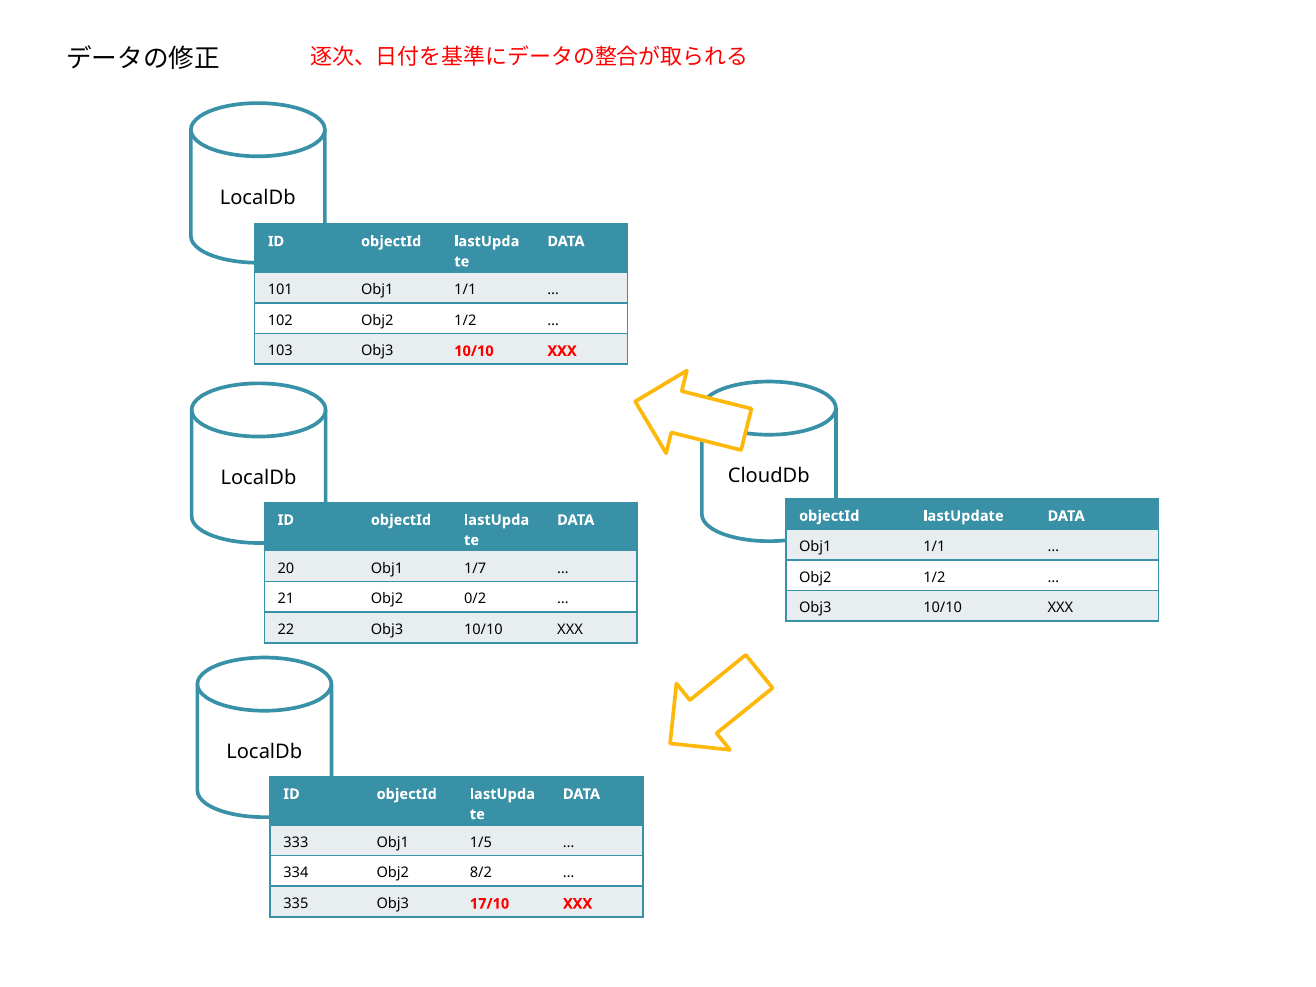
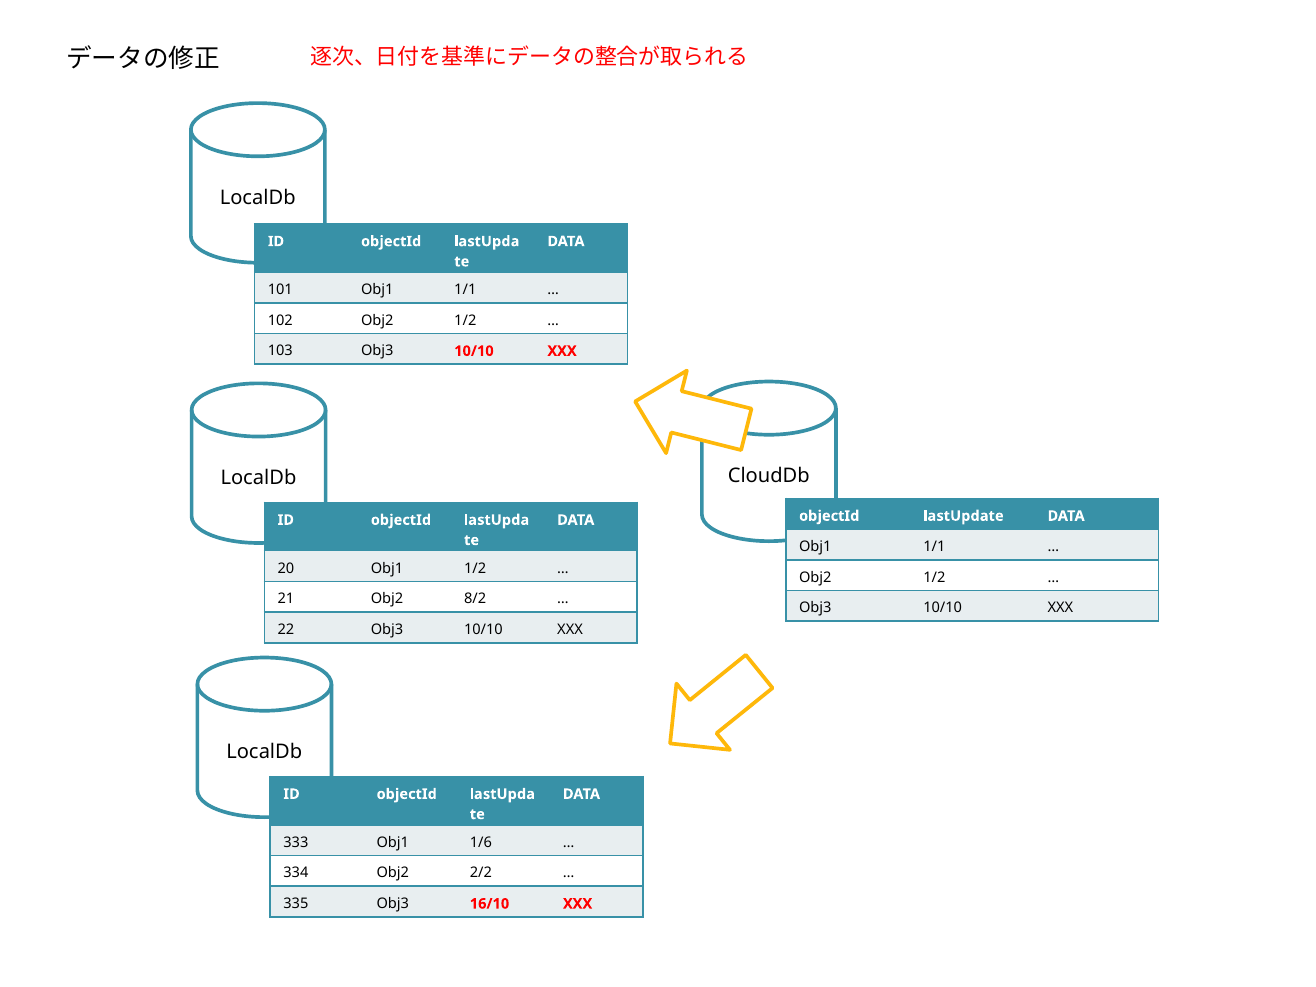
Obj1 1/7: 1/7 -> 1/2
0/2: 0/2 -> 8/2
1/5: 1/5 -> 1/6
8/2: 8/2 -> 2/2
17/10: 17/10 -> 16/10
